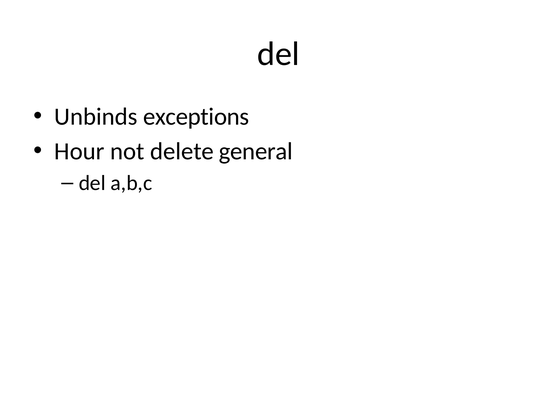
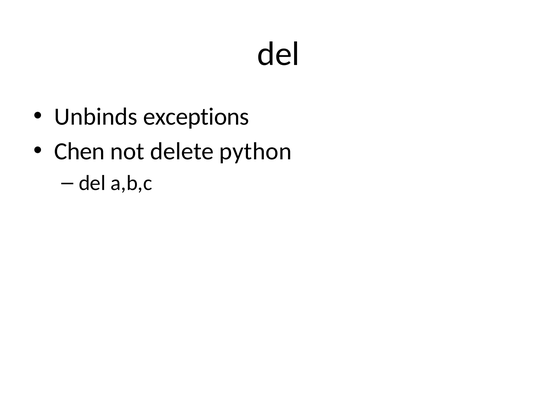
Hour: Hour -> Chen
general: general -> python
